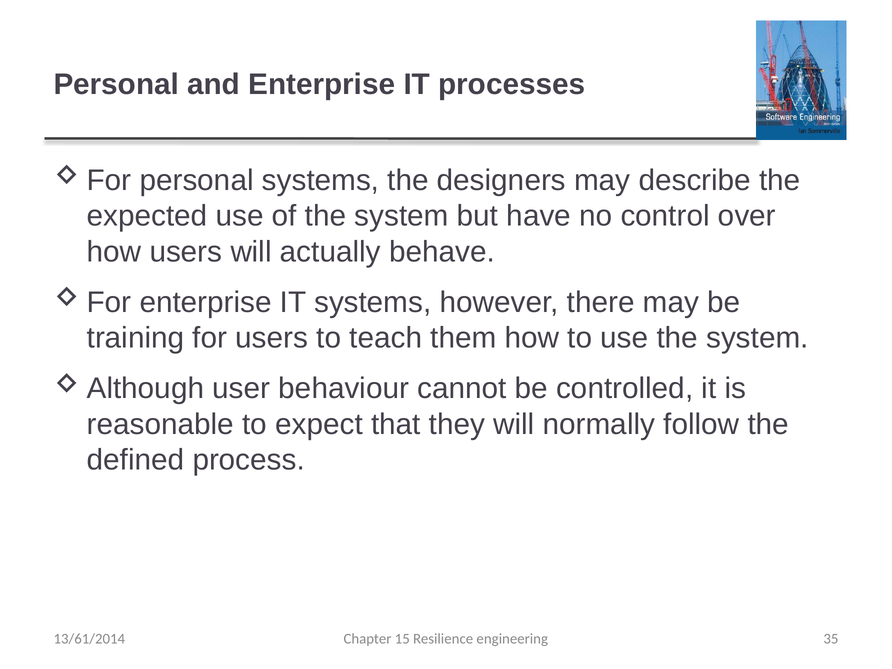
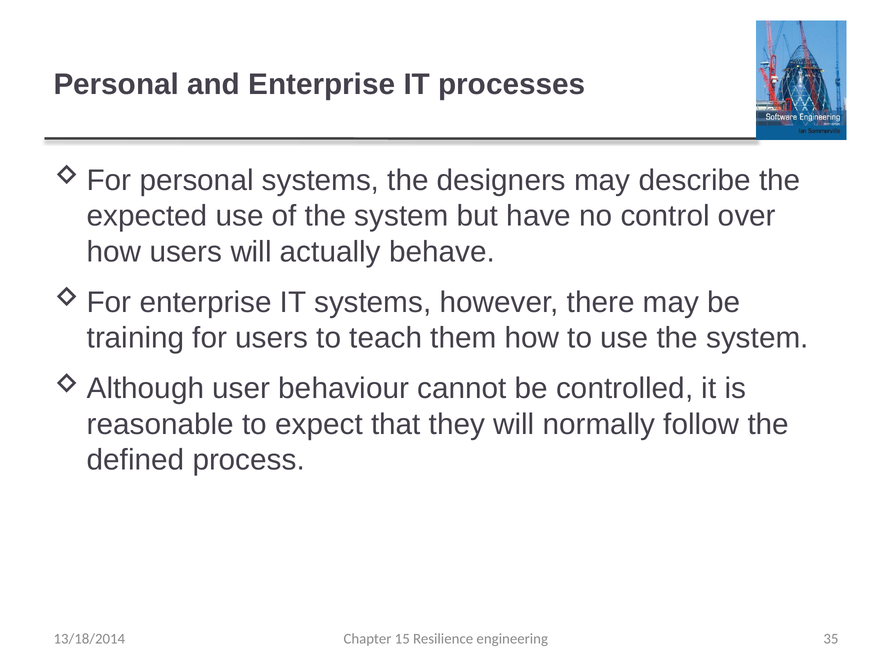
13/61/2014: 13/61/2014 -> 13/18/2014
